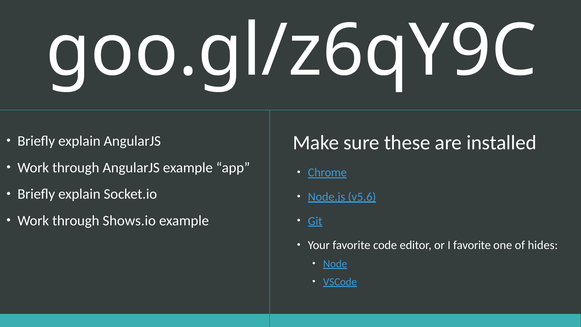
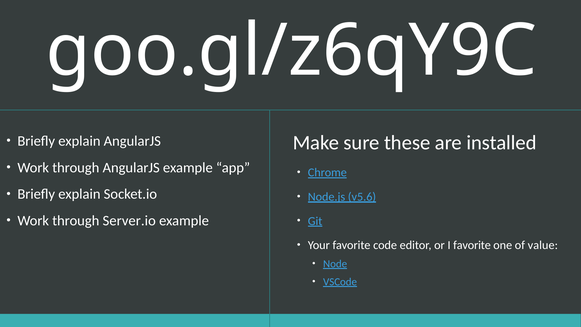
Shows.io: Shows.io -> Server.io
hides: hides -> value
